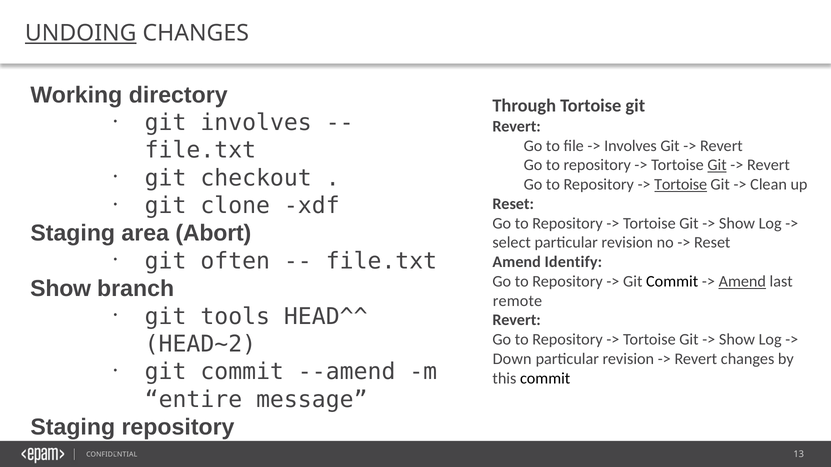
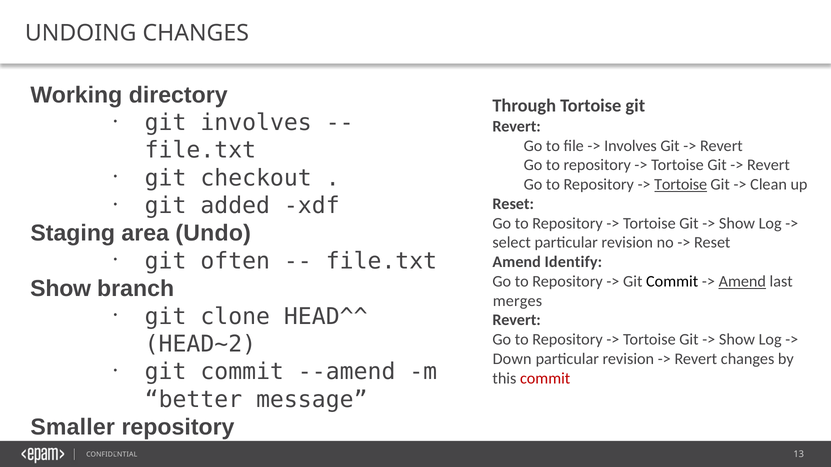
UNDOING underline: present -> none
Git at (717, 165) underline: present -> none
clone: clone -> added
Abort: Abort -> Undo
remote: remote -> merges
tools: tools -> clone
commit at (545, 379) colour: black -> red
entire: entire -> better
Staging at (73, 428): Staging -> Smaller
